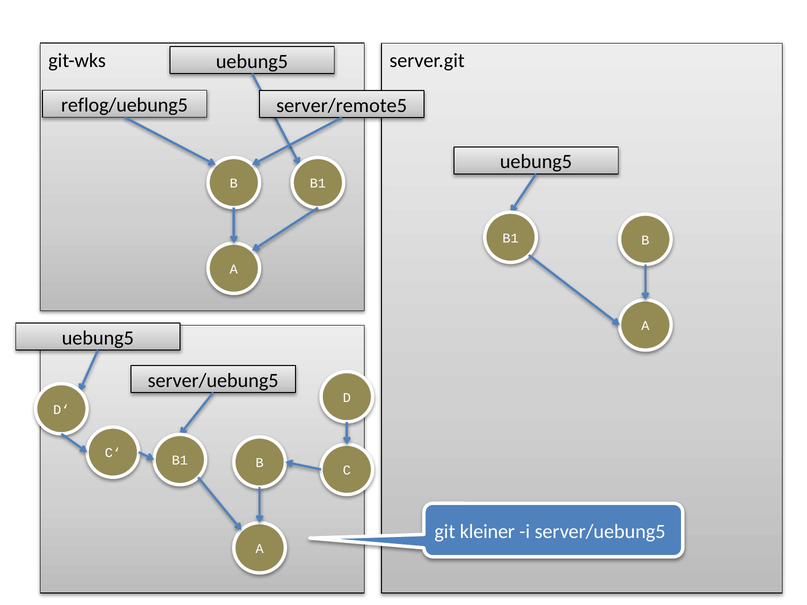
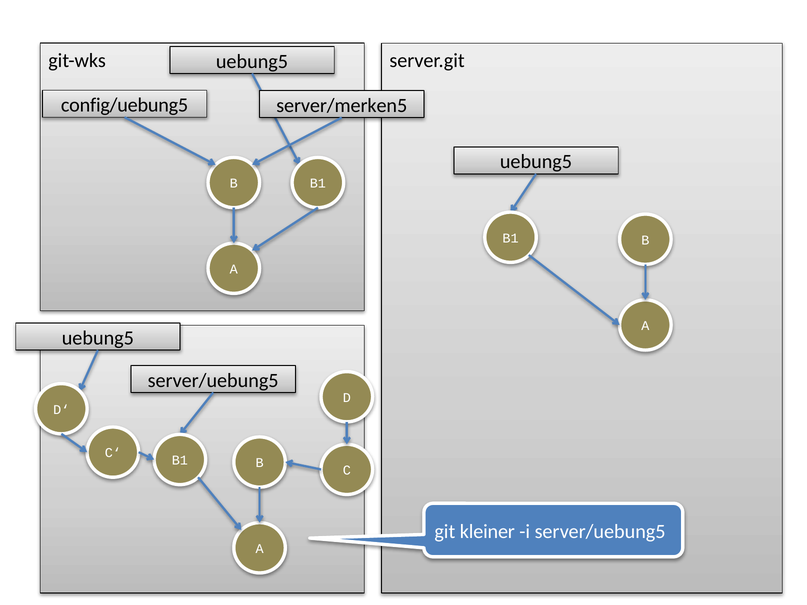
reflog/uebung5: reflog/uebung5 -> config/uebung5
server/remote5: server/remote5 -> server/merken5
